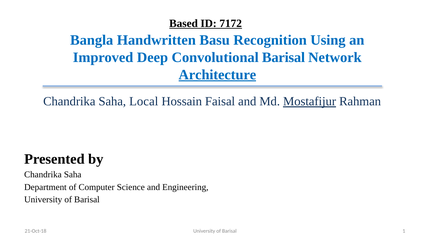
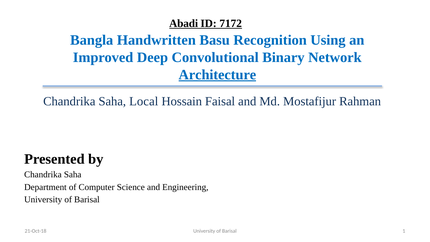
Based: Based -> Abadi
Convolutional Barisal: Barisal -> Binary
Mostafijur underline: present -> none
